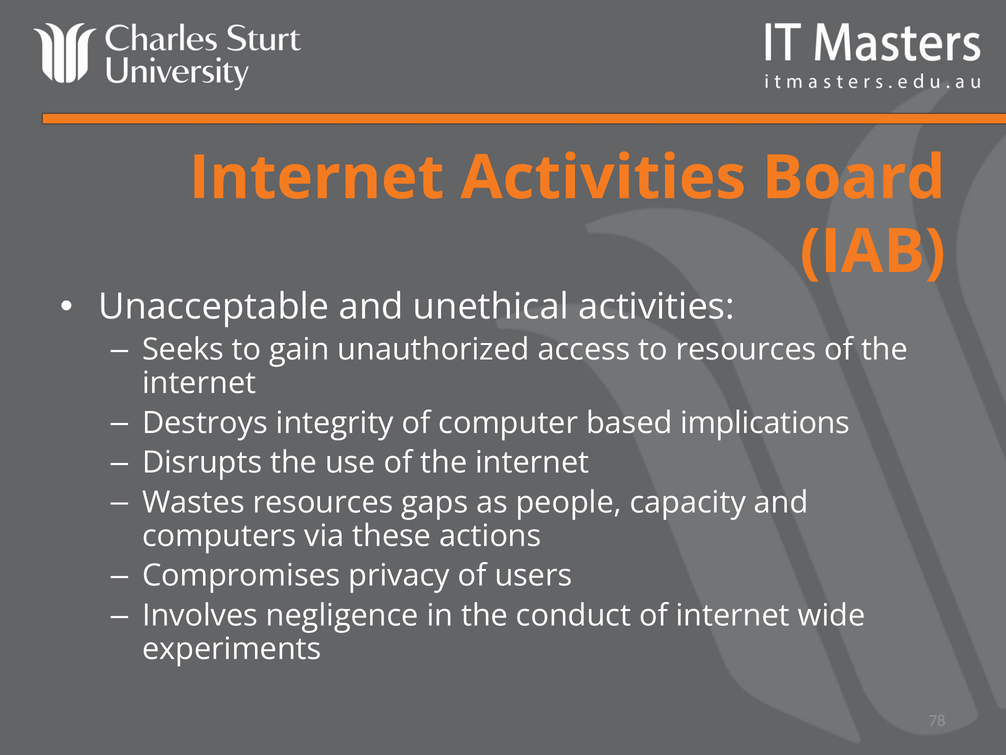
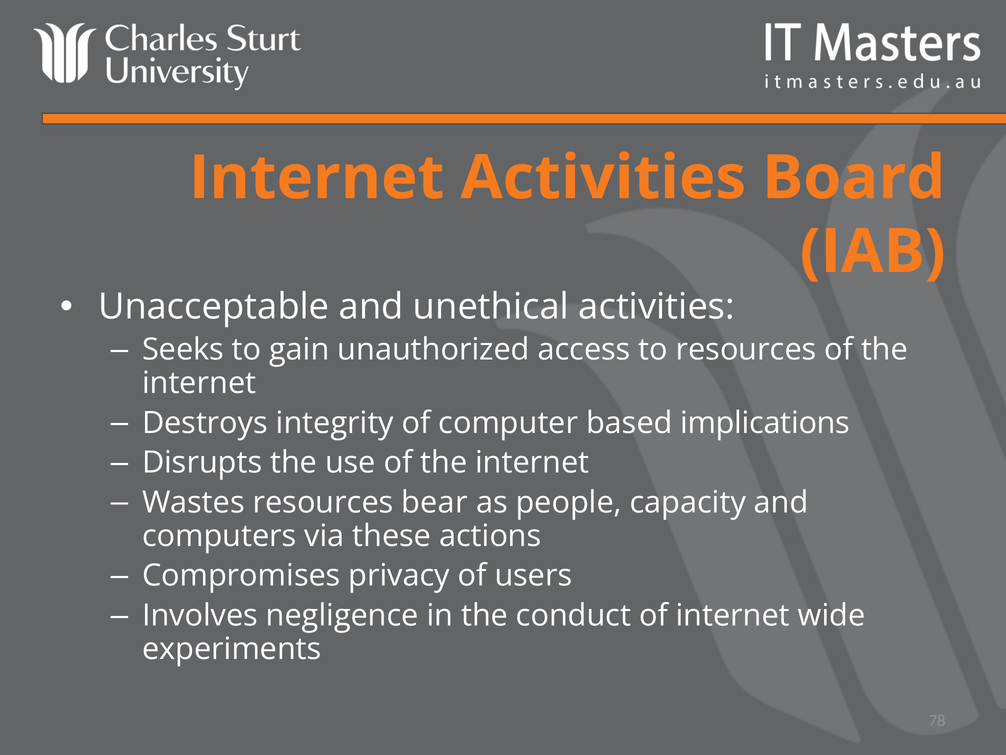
gaps: gaps -> bear
